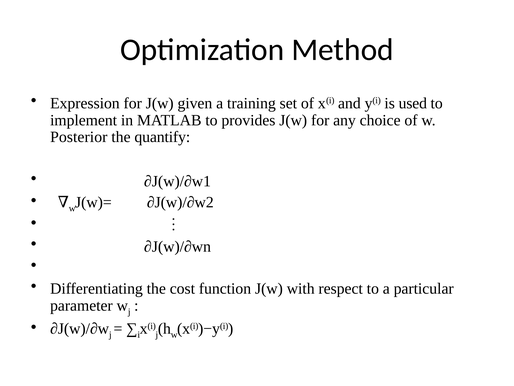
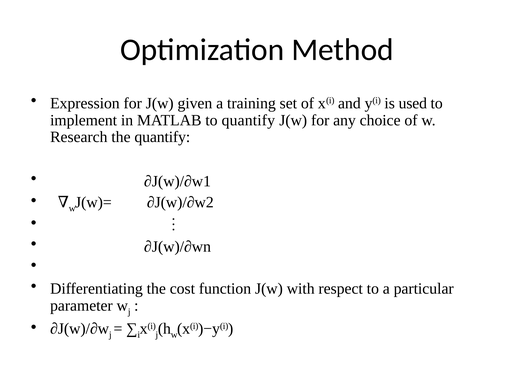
to provides: provides -> quantify
Posterior: Posterior -> Research
